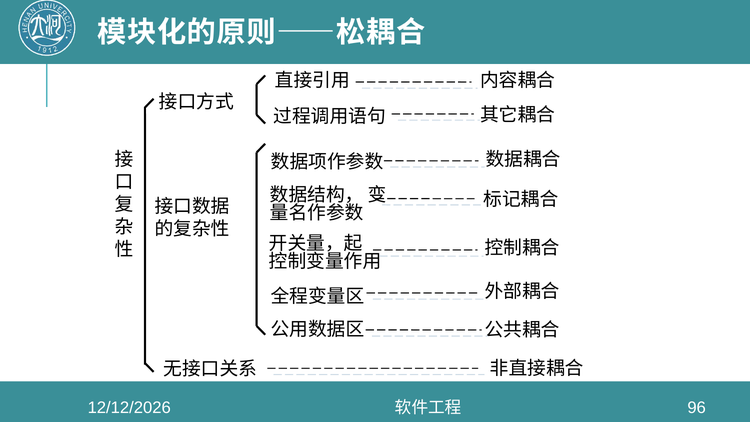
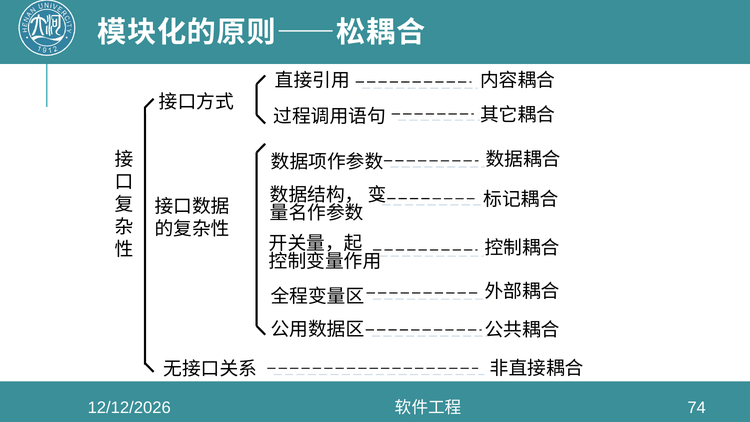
96: 96 -> 74
